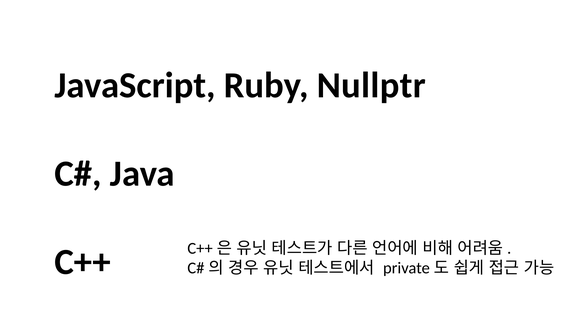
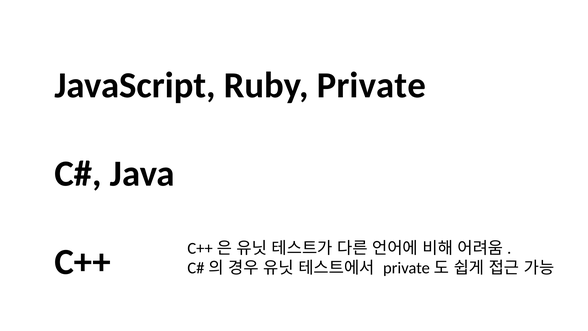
Nullptr: Nullptr -> Private
